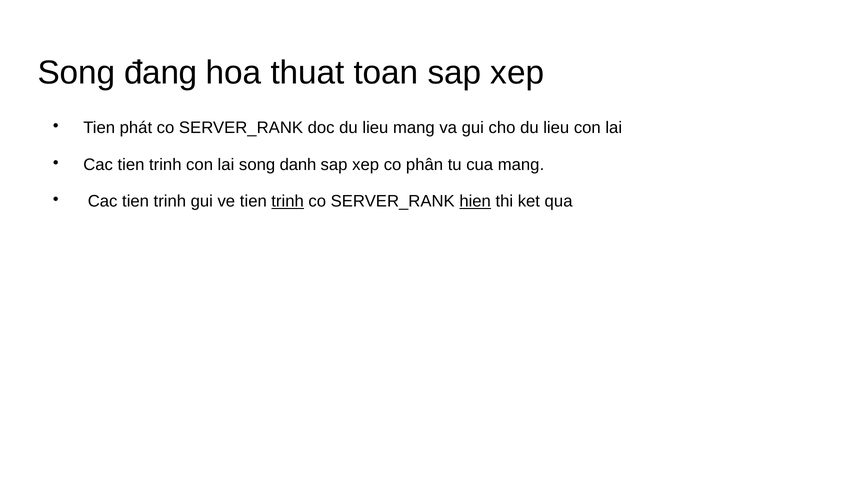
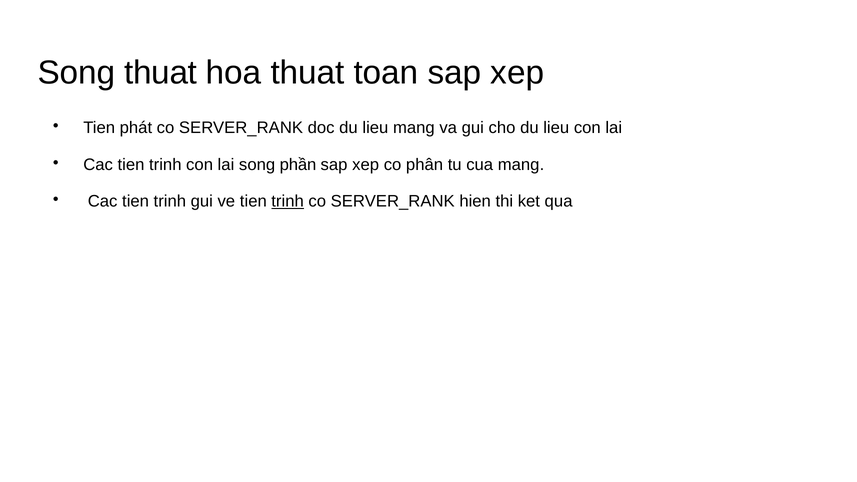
Song đang: đang -> thuat
danh: danh -> phần
hien underline: present -> none
